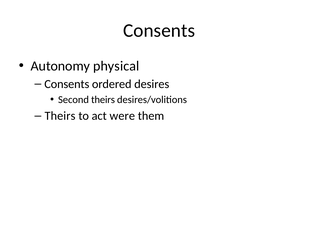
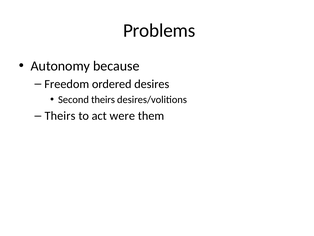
Consents at (159, 30): Consents -> Problems
physical: physical -> because
Consents at (67, 84): Consents -> Freedom
